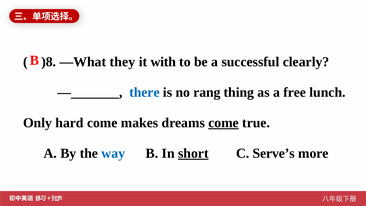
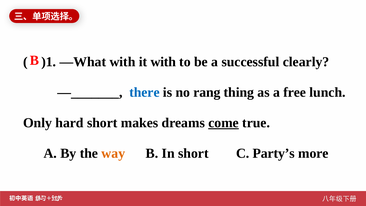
)8: )8 -> )1
—What they: they -> with
hard come: come -> short
way colour: blue -> orange
short at (193, 153) underline: present -> none
Serve’s: Serve’s -> Party’s
